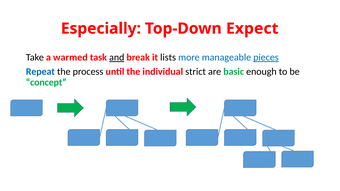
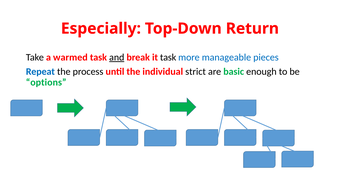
Expect: Expect -> Return
it lists: lists -> task
pieces underline: present -> none
concept: concept -> options
